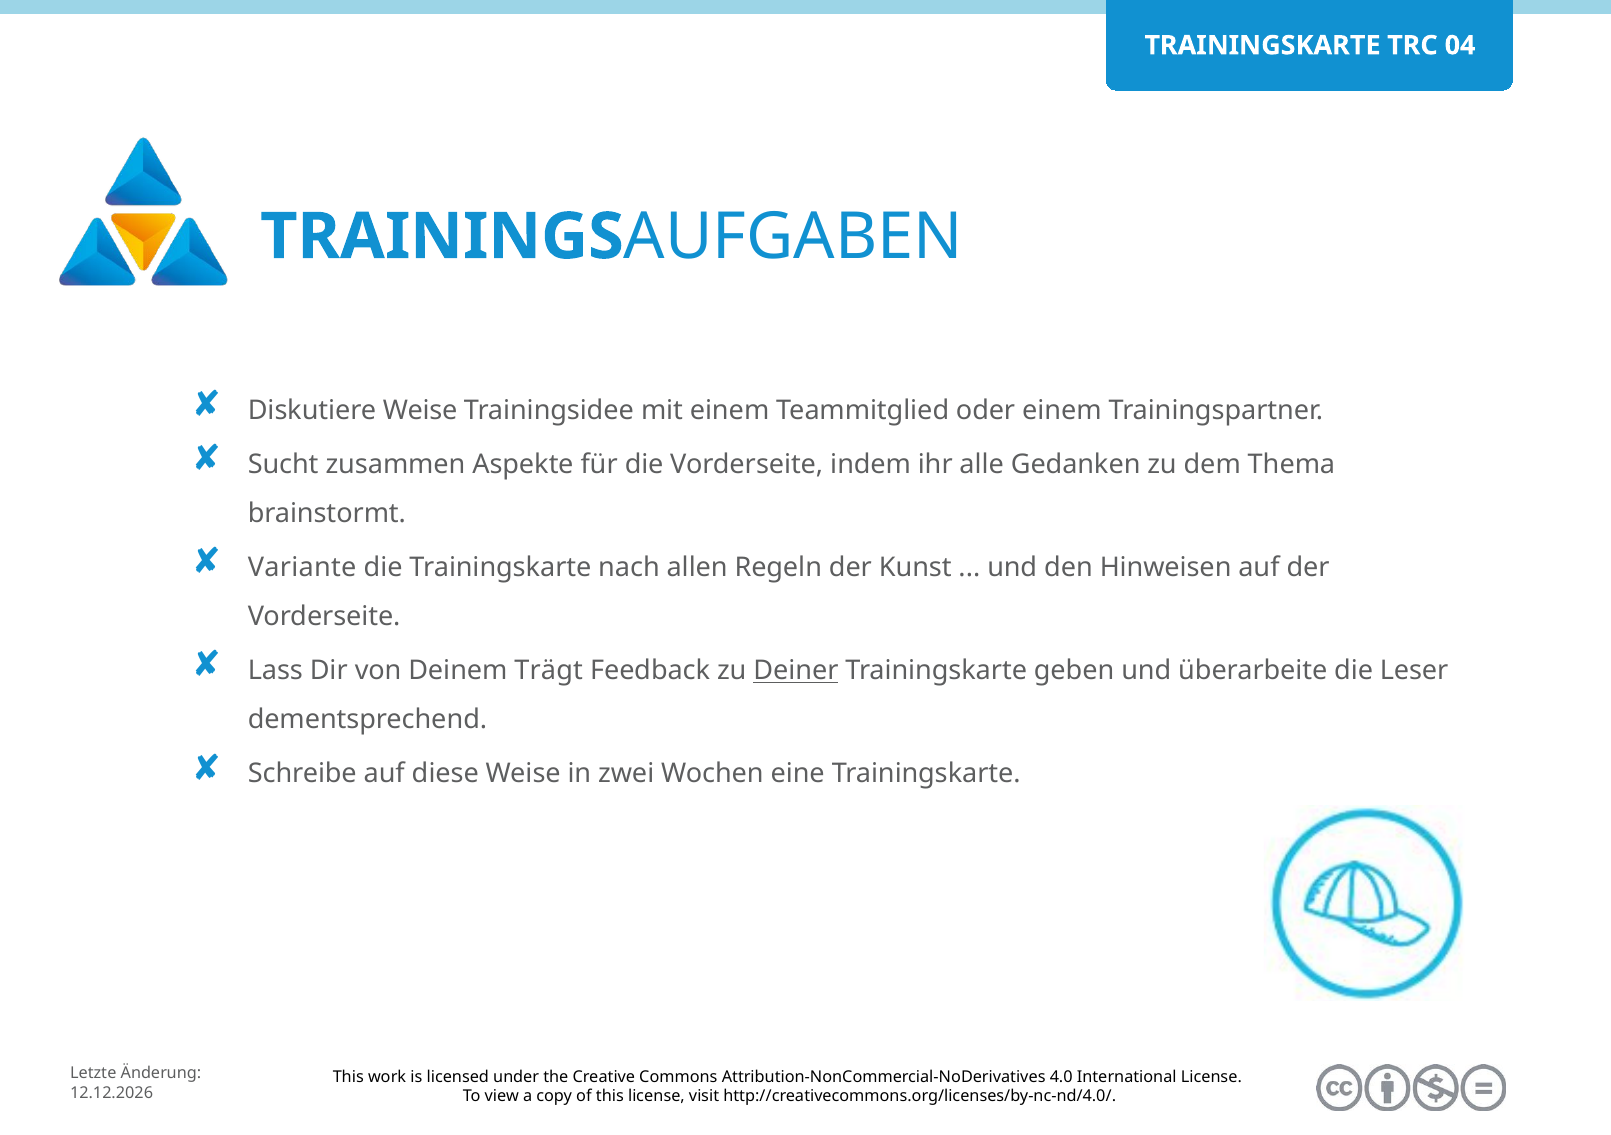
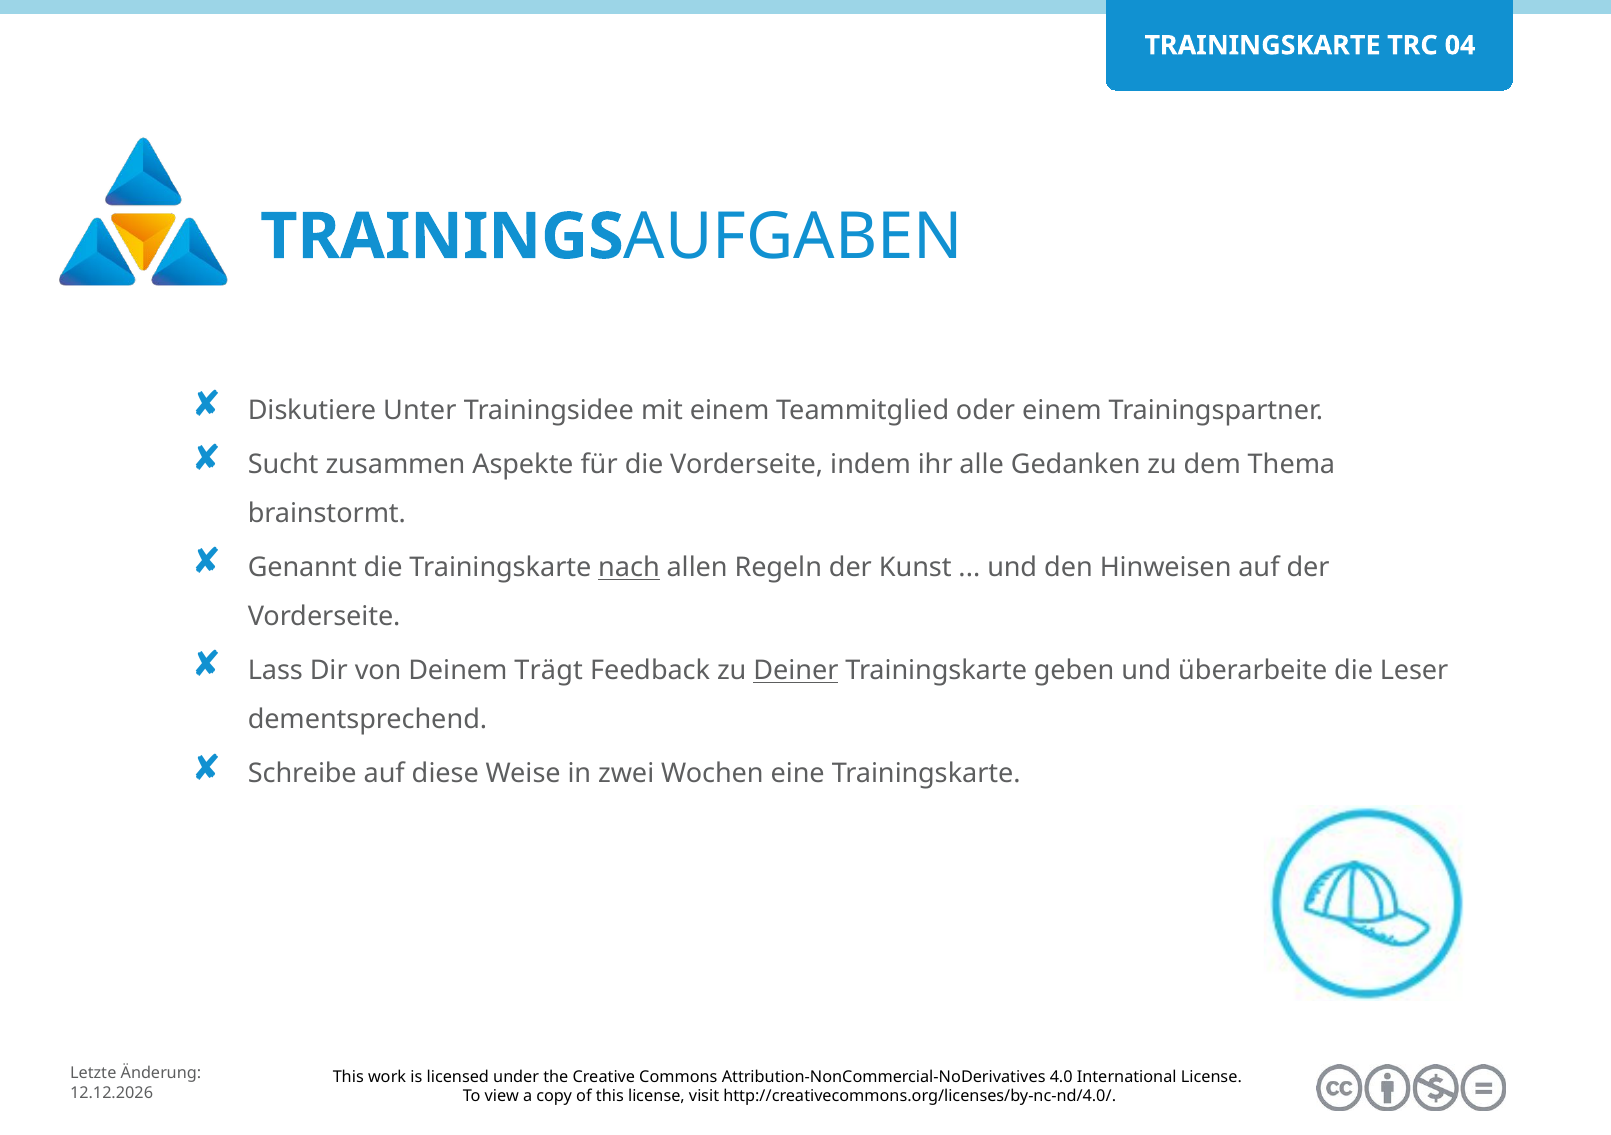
Diskutiere Weise: Weise -> Unter
Variante: Variante -> Genannt
nach underline: none -> present
